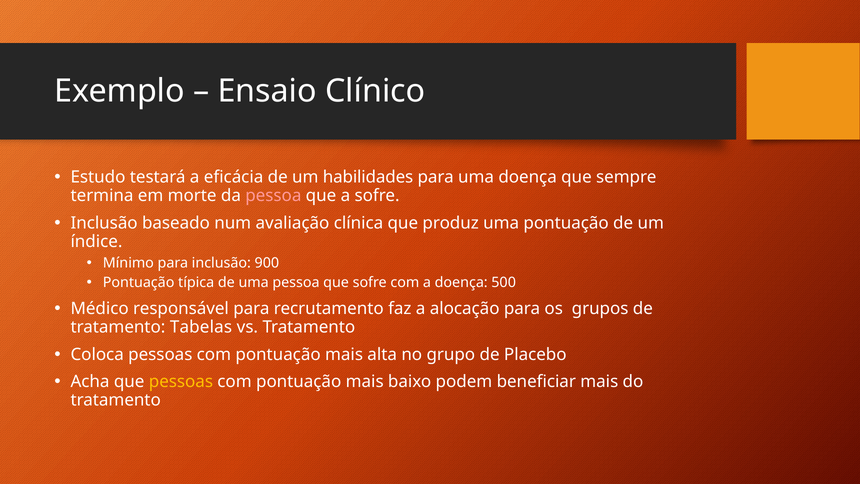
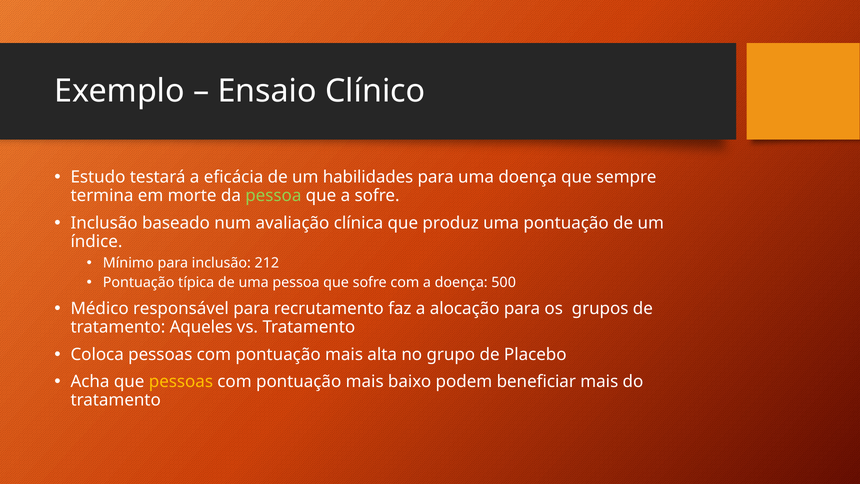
pessoa at (273, 196) colour: pink -> light green
900: 900 -> 212
Tabelas: Tabelas -> Aqueles
